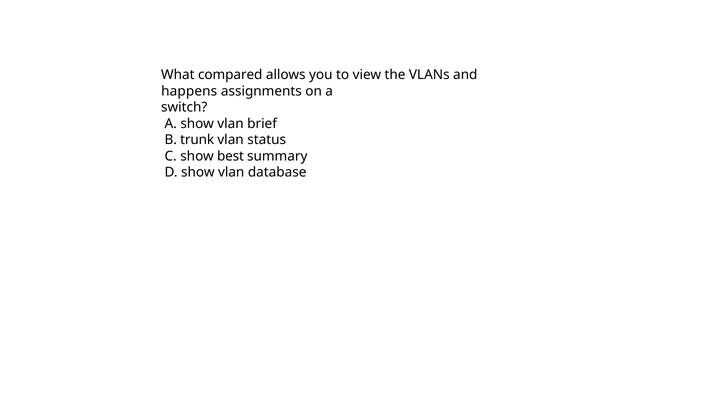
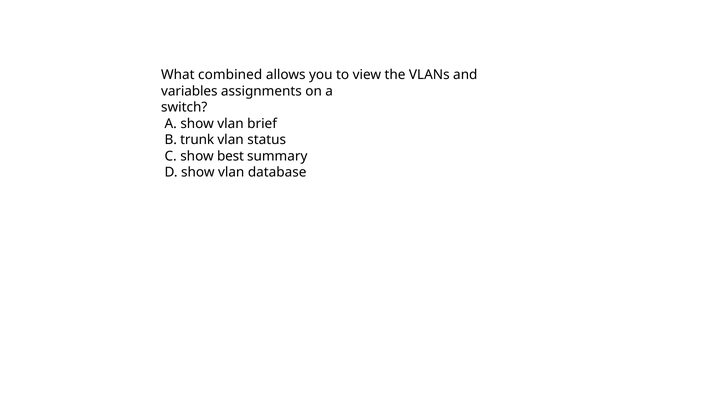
compared: compared -> combined
happens: happens -> variables
